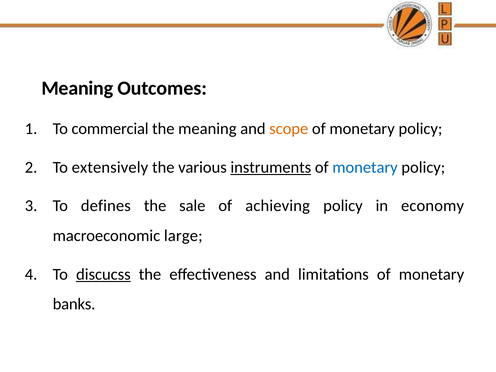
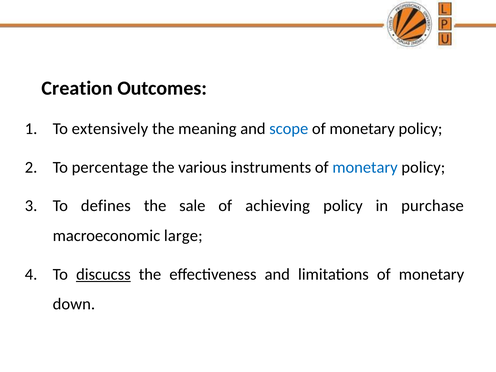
Meaning at (77, 88): Meaning -> Creation
commercial: commercial -> extensively
scope colour: orange -> blue
extensively: extensively -> percentage
instruments underline: present -> none
economy: economy -> purchase
banks: banks -> down
